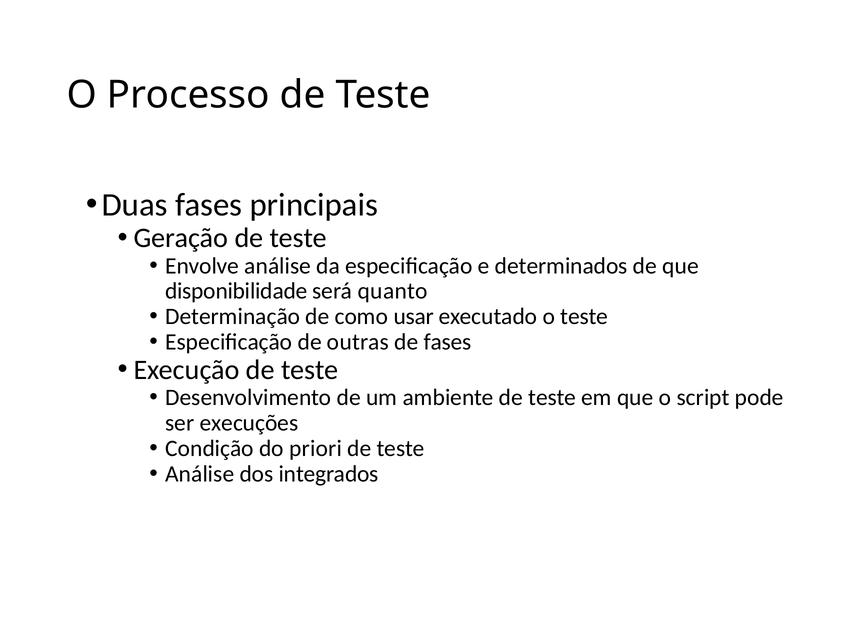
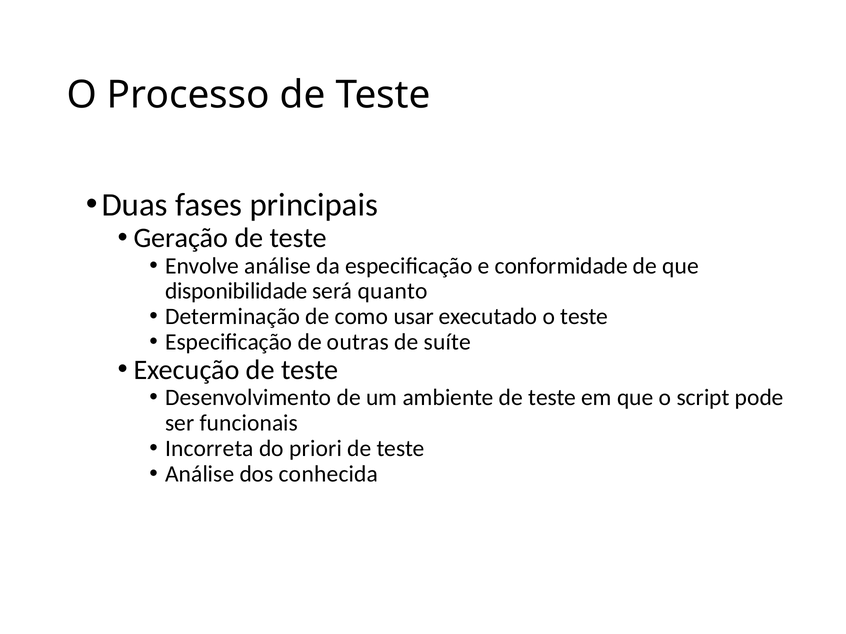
determinados: determinados -> conformidade
de fases: fases -> suíte
execuções: execuções -> funcionais
Condição: Condição -> Incorreta
integrados: integrados -> conhecida
